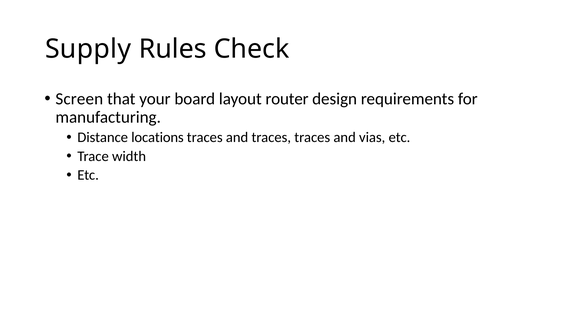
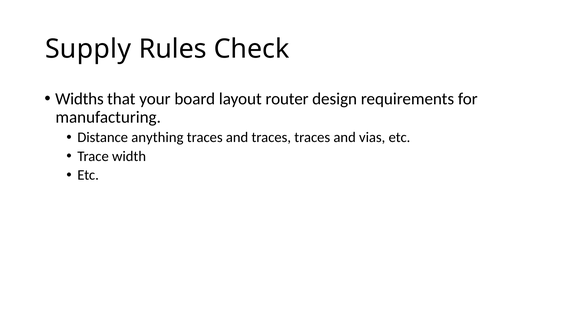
Screen: Screen -> Widths
locations: locations -> anything
